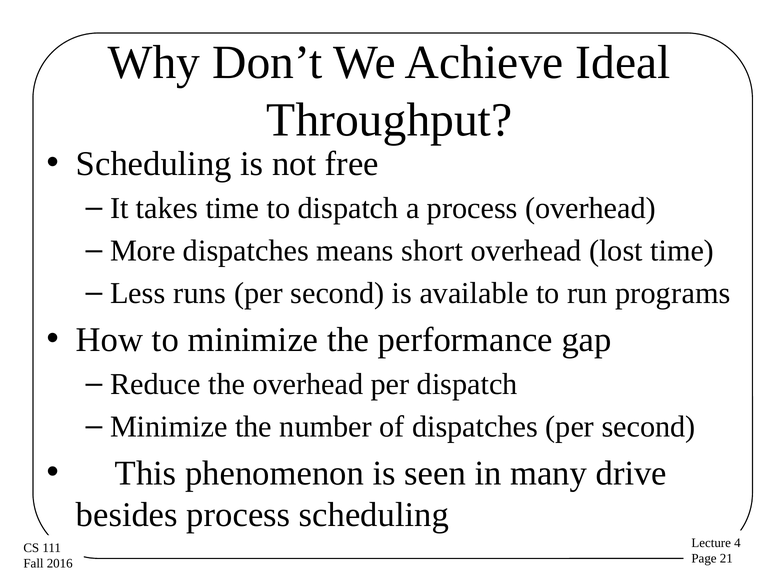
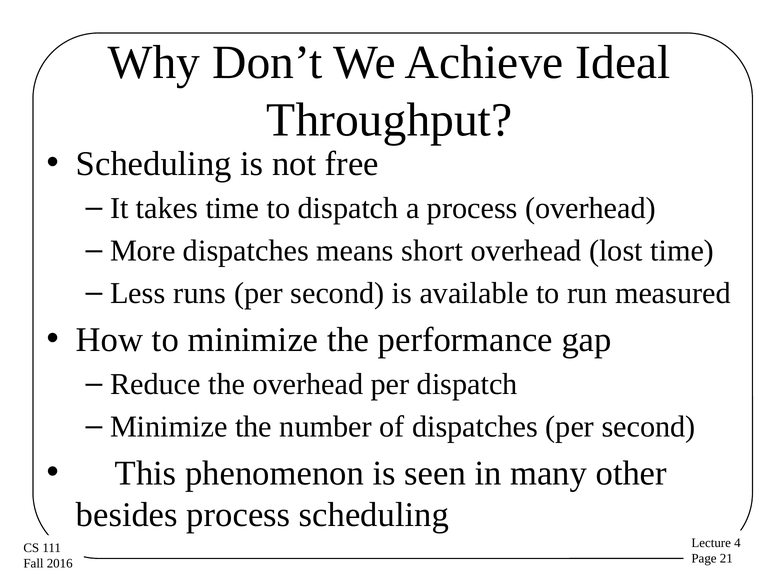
programs: programs -> measured
drive: drive -> other
